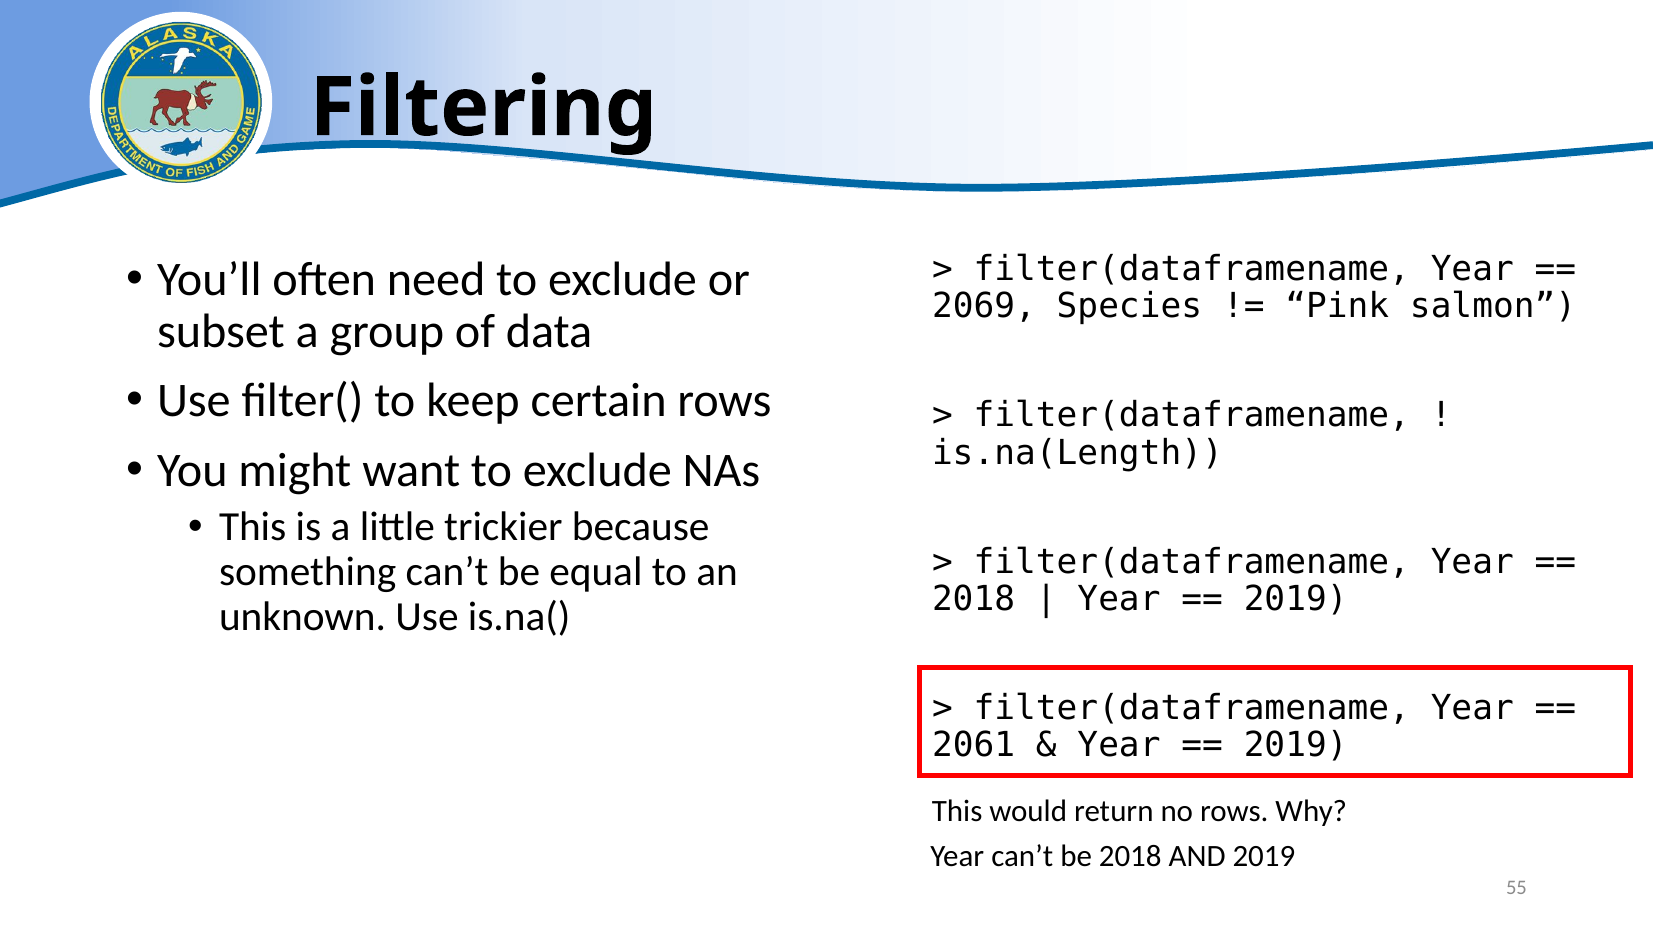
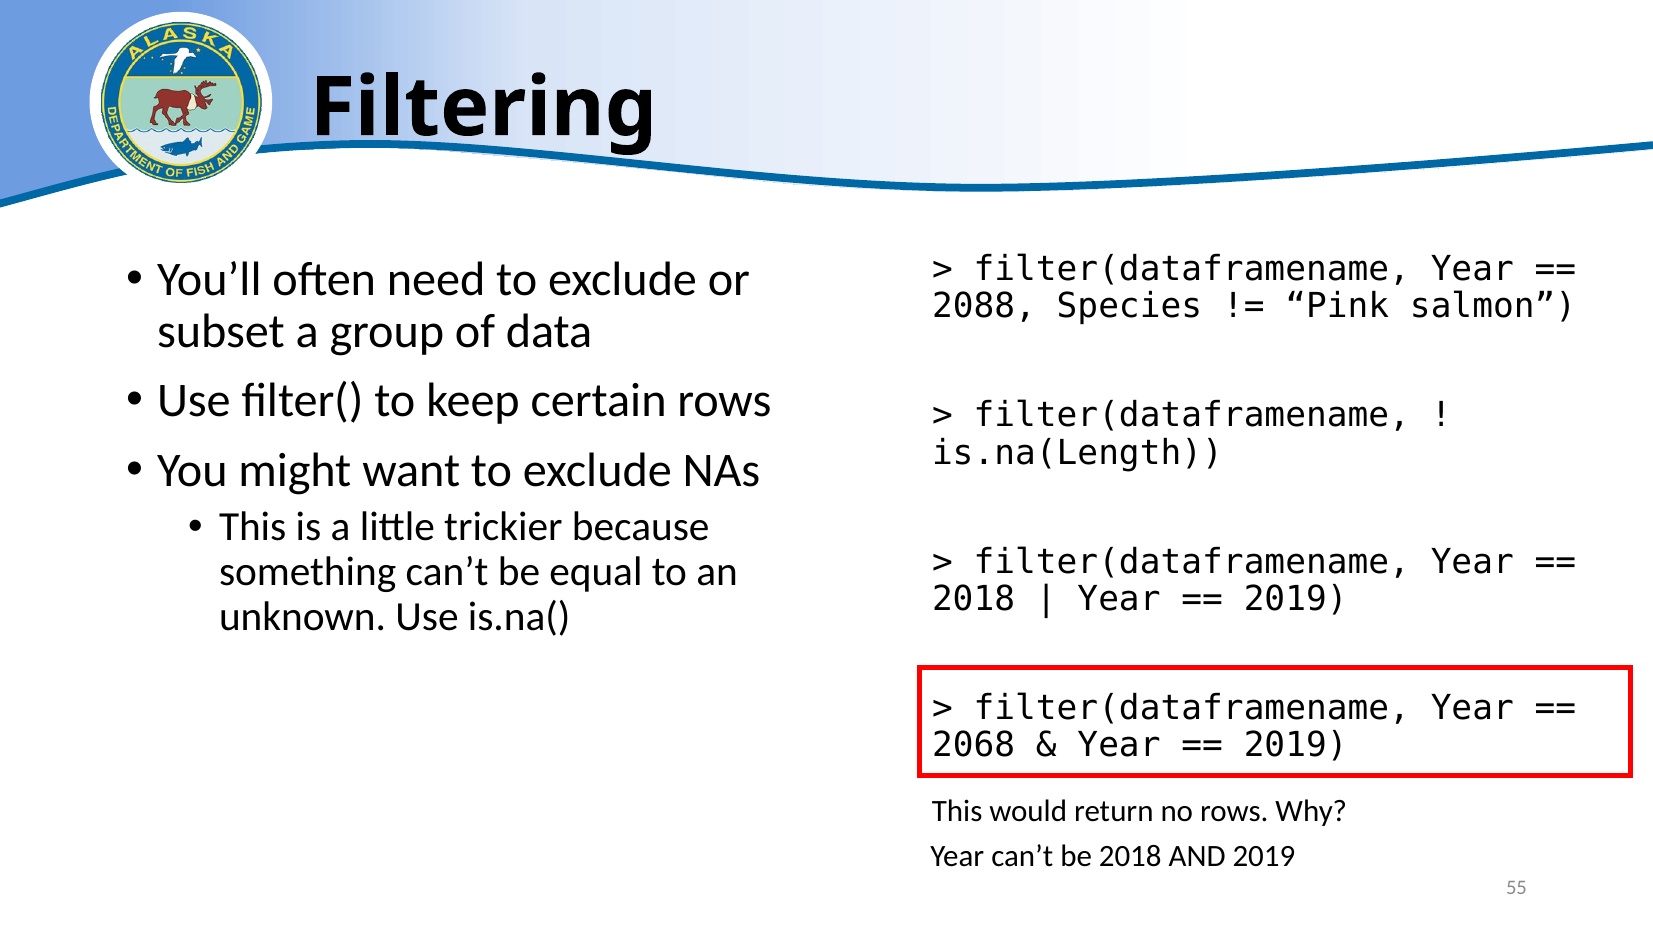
2069: 2069 -> 2088
2061: 2061 -> 2068
